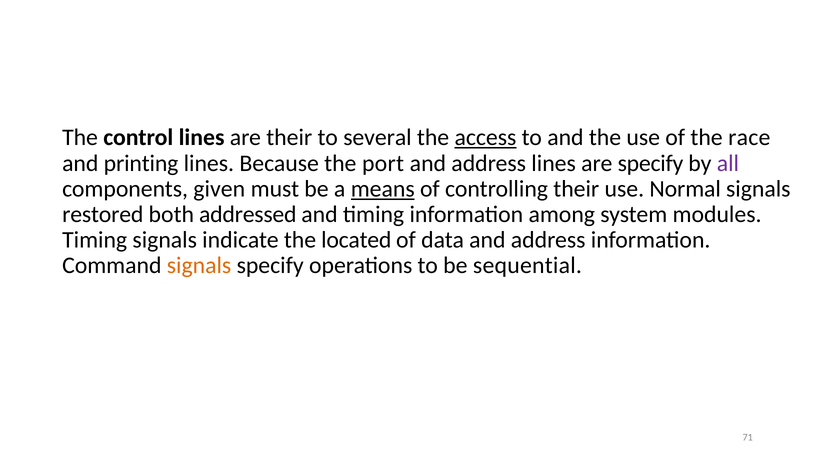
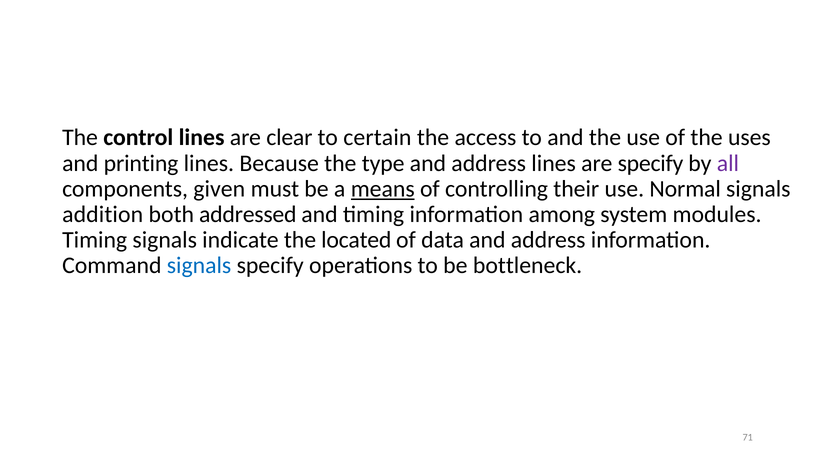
are their: their -> clear
several: several -> certain
access underline: present -> none
race: race -> uses
port: port -> type
restored: restored -> addition
signals at (199, 266) colour: orange -> blue
sequential: sequential -> bottleneck
